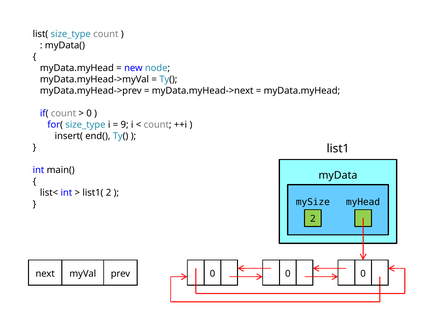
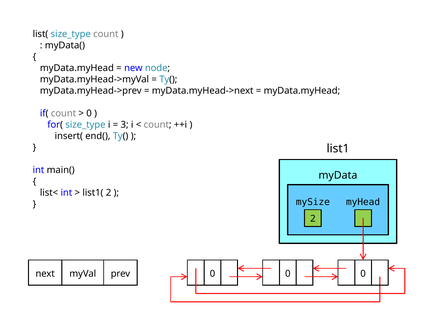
9: 9 -> 3
